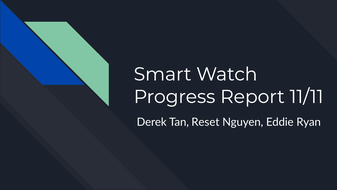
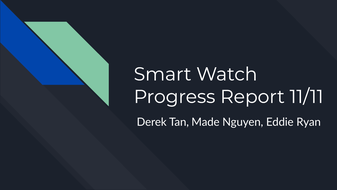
Reset: Reset -> Made
